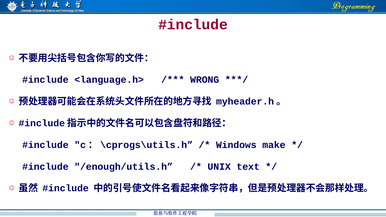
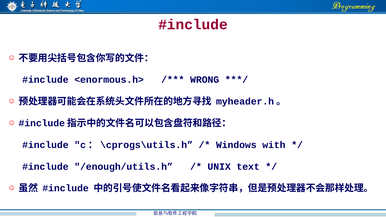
<language.h>: <language.h> -> <enormous.h>
make: make -> with
